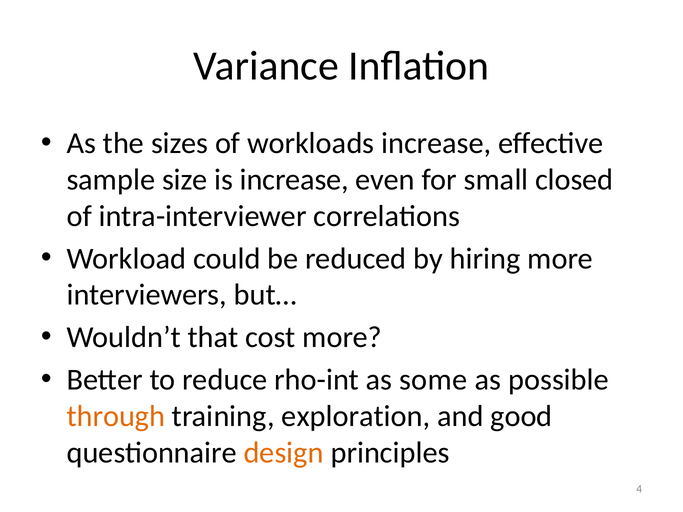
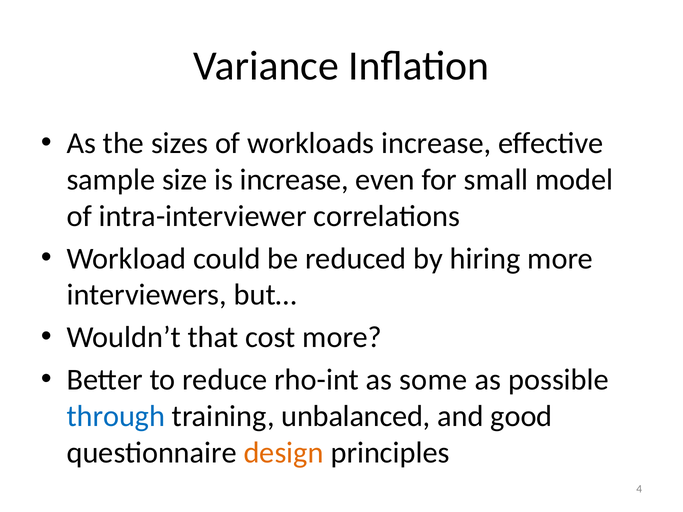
closed: closed -> model
through colour: orange -> blue
exploration: exploration -> unbalanced
